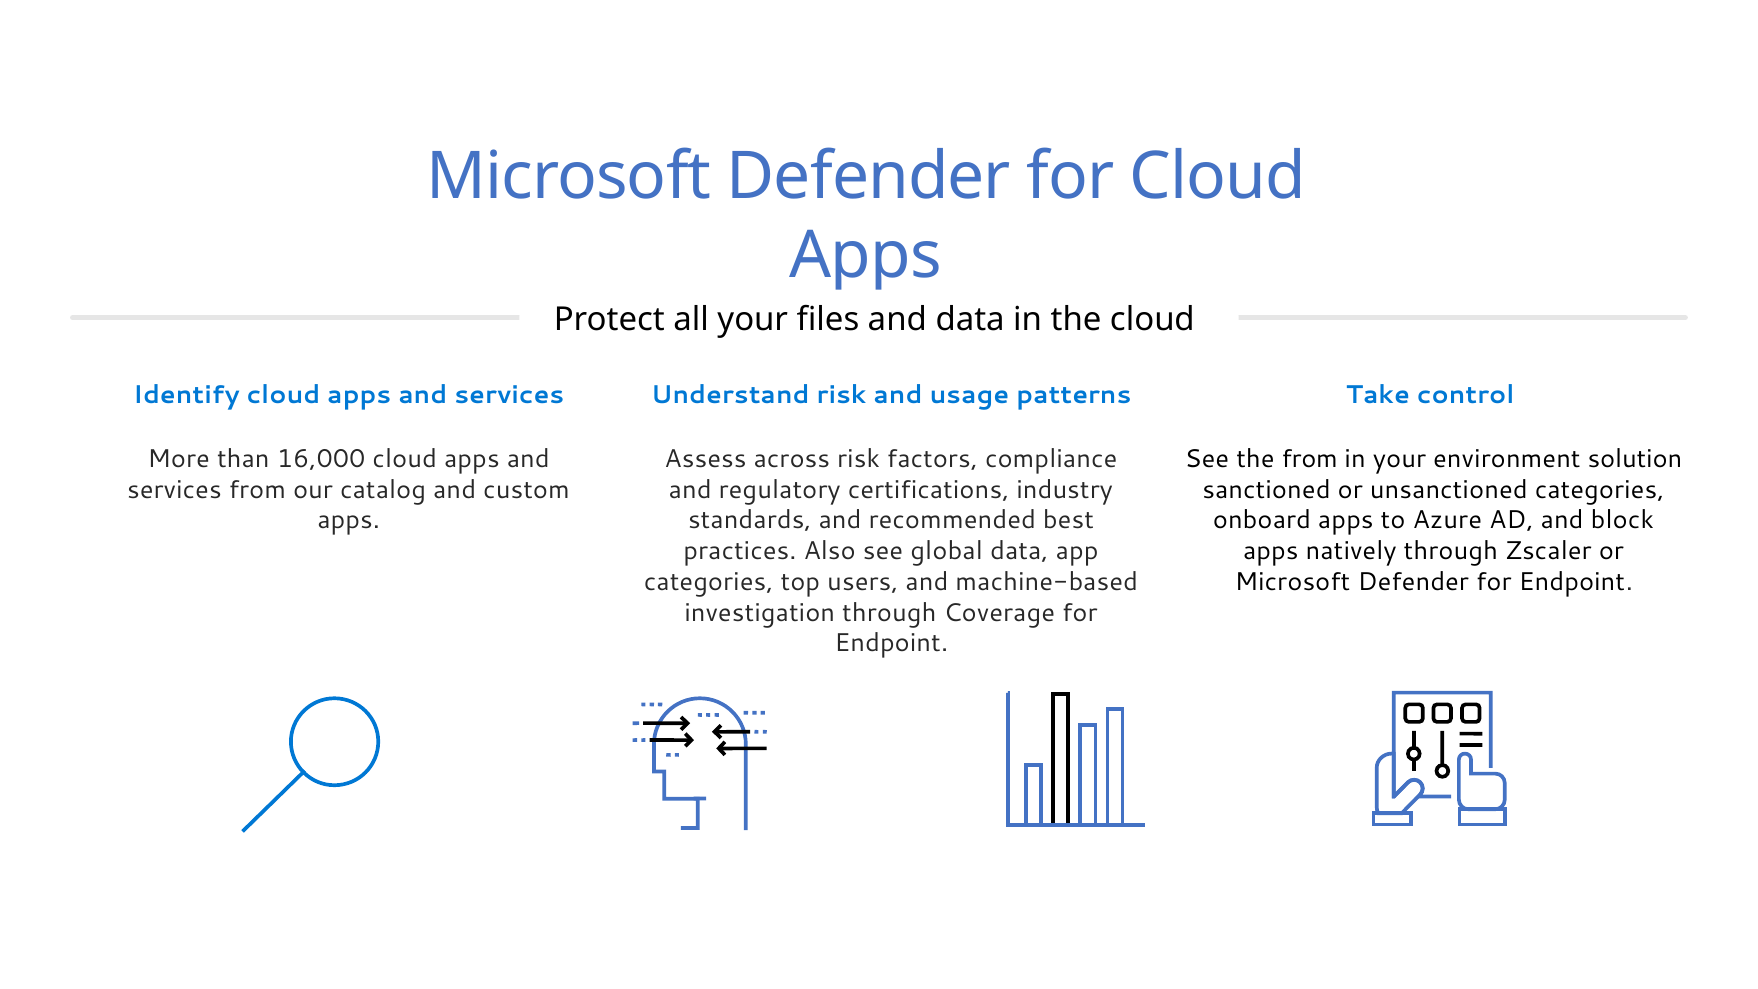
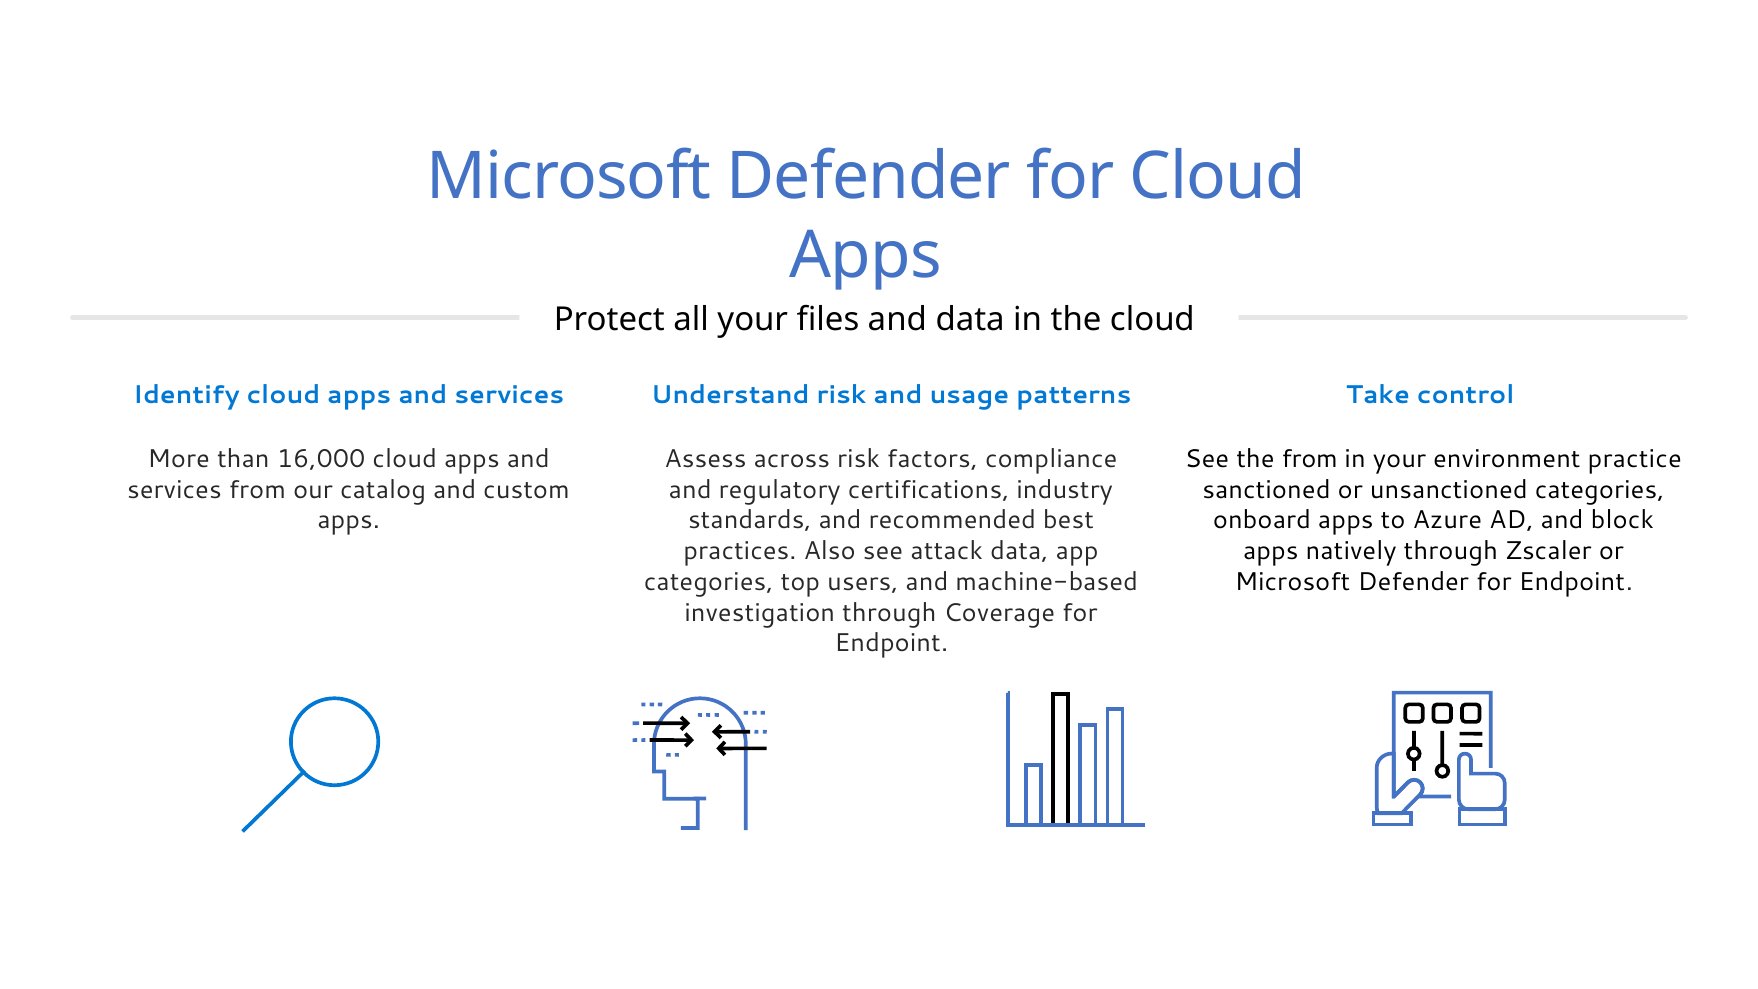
solution: solution -> practice
global: global -> attack
